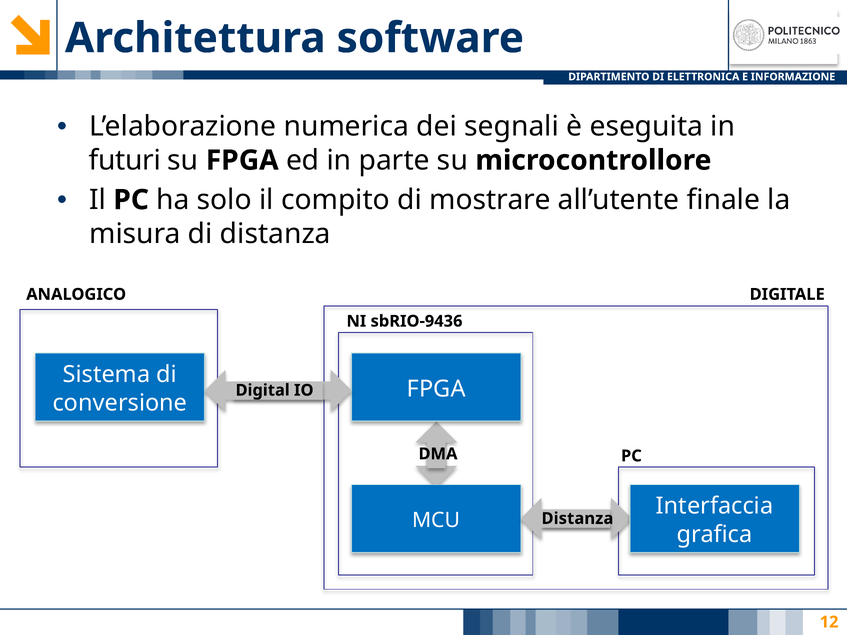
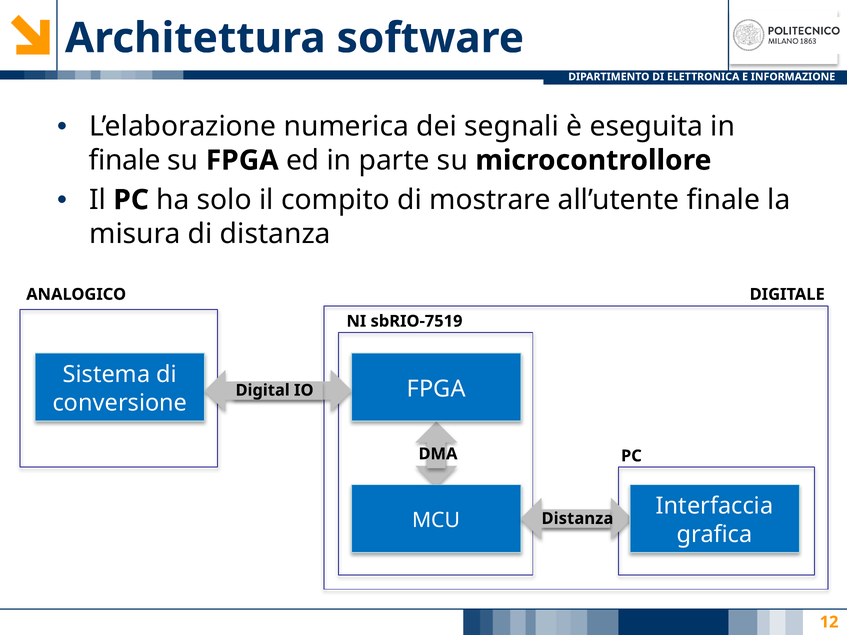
futuri at (125, 160): futuri -> finale
sbRIO-9436: sbRIO-9436 -> sbRIO-7519
